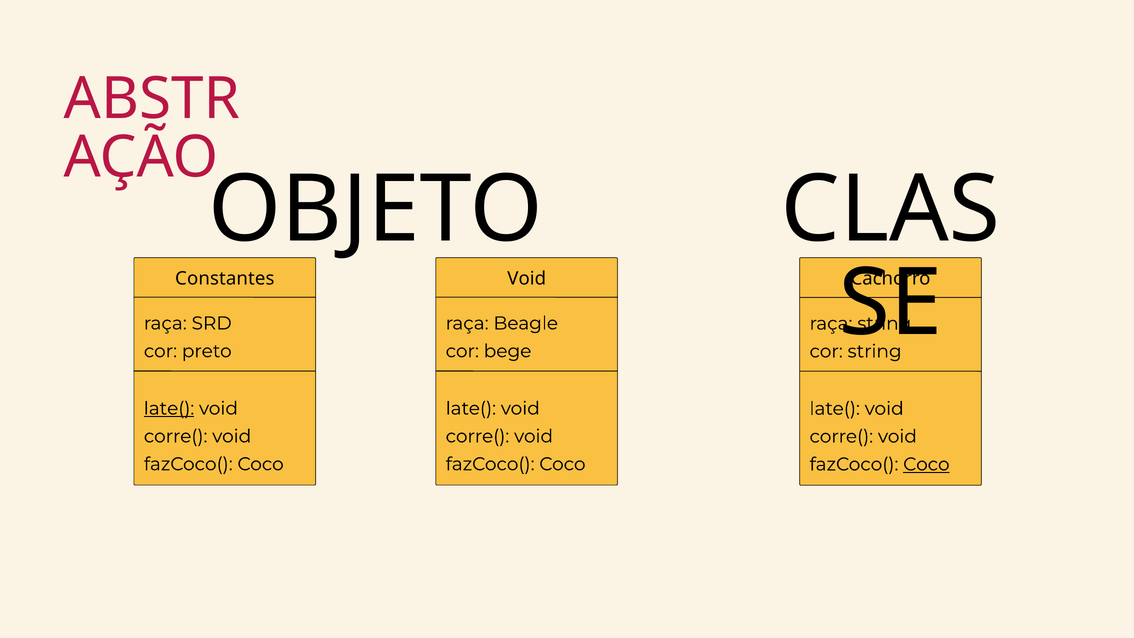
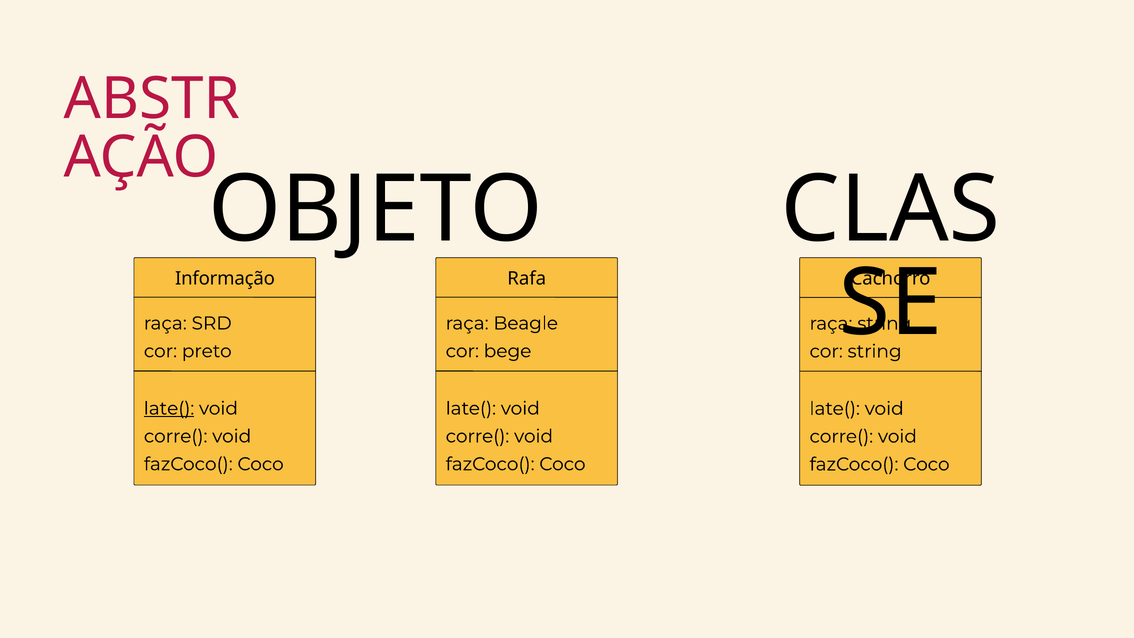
Constantes: Constantes -> Informação
Void at (527, 278): Void -> Rafa
Coco at (926, 464) underline: present -> none
